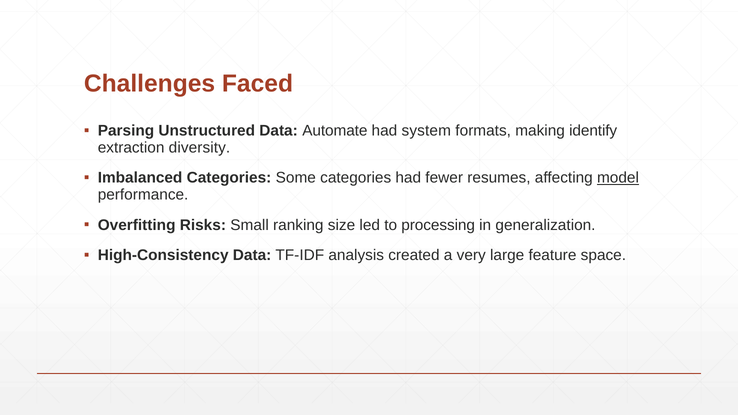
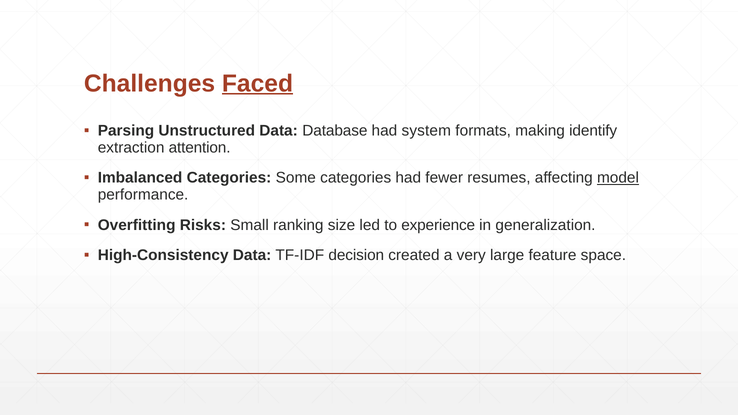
Faced underline: none -> present
Automate: Automate -> Database
diversity: diversity -> attention
processing: processing -> experience
analysis: analysis -> decision
